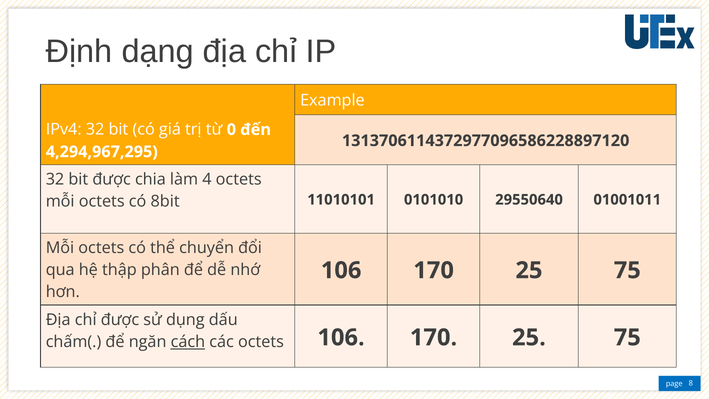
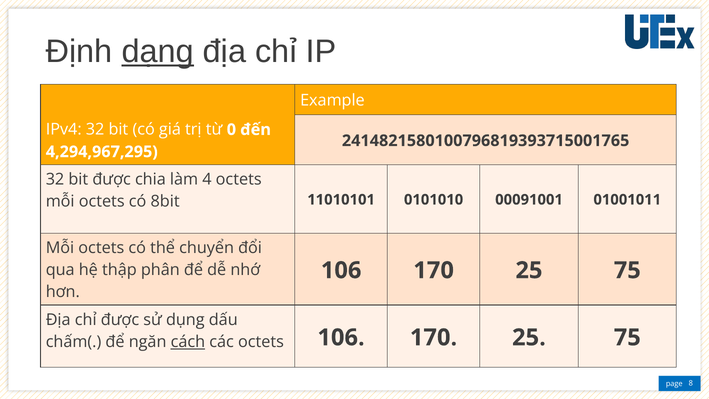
dạng underline: none -> present
1313706114372977096586228897120: 1313706114372977096586228897120 -> 2414821580100796819393715001765
29550640: 29550640 -> 00091001
